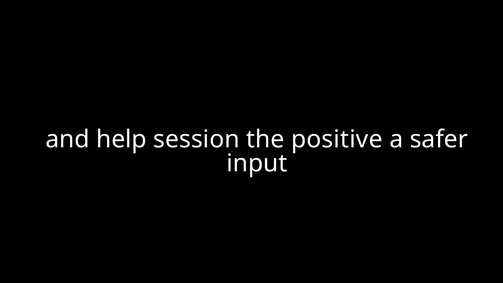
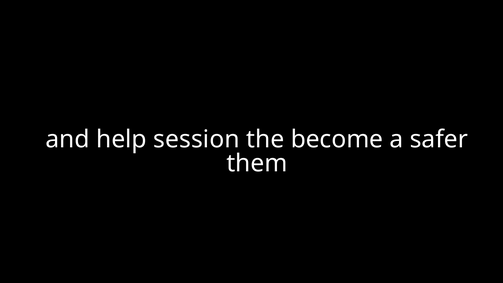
positive: positive -> become
input: input -> them
